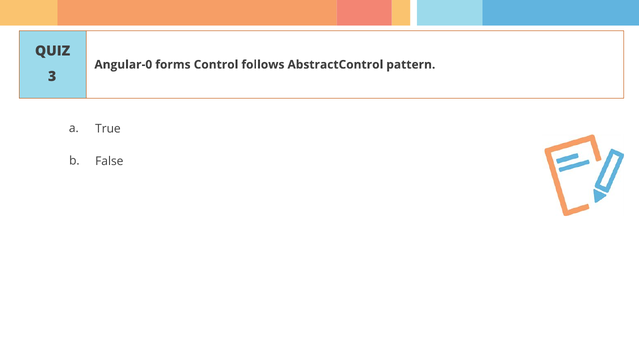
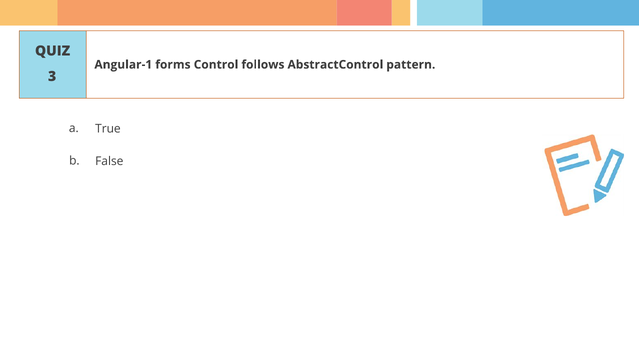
Angular-0: Angular-0 -> Angular-1
